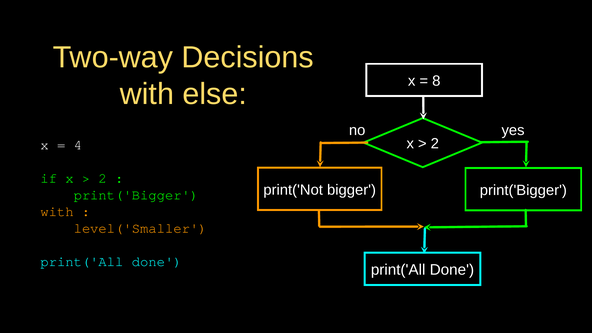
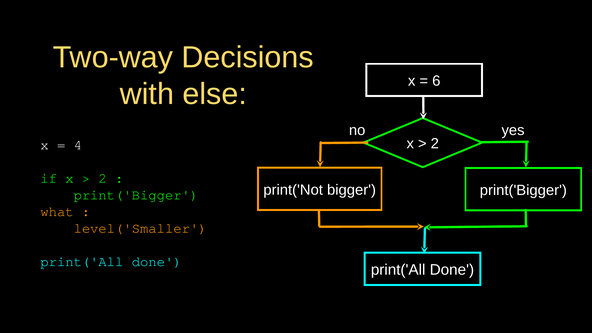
8: 8 -> 6
with at (57, 212): with -> what
